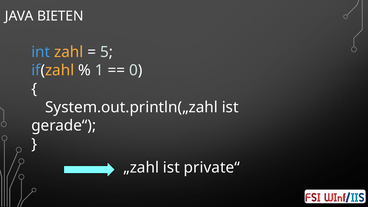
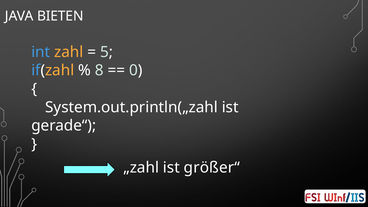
1: 1 -> 8
private“: private“ -> größer“
